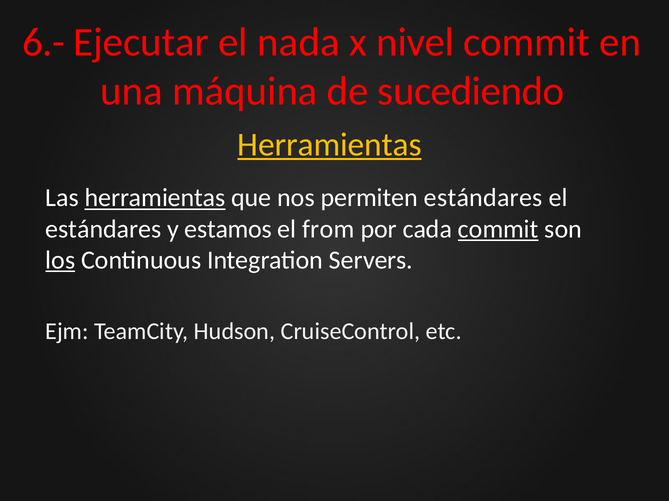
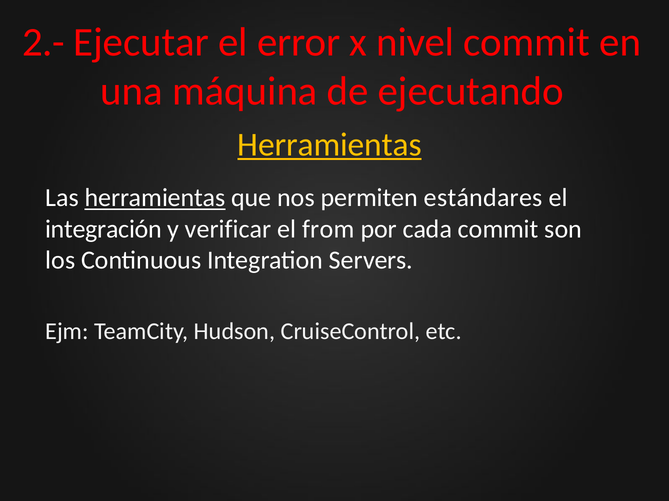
6.-: 6.- -> 2.-
nada: nada -> error
sucediendo: sucediendo -> ejecutando
estándares at (103, 229): estándares -> integración
estamos: estamos -> verificar
commit at (498, 229) underline: present -> none
los underline: present -> none
